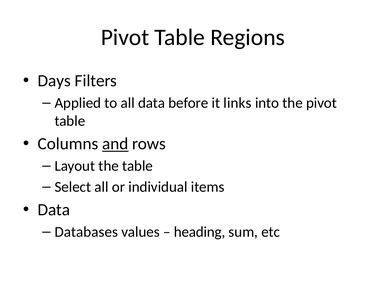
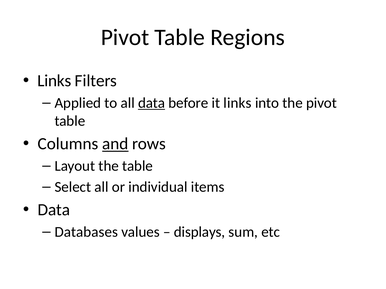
Days at (54, 81): Days -> Links
data at (152, 103) underline: none -> present
heading: heading -> displays
